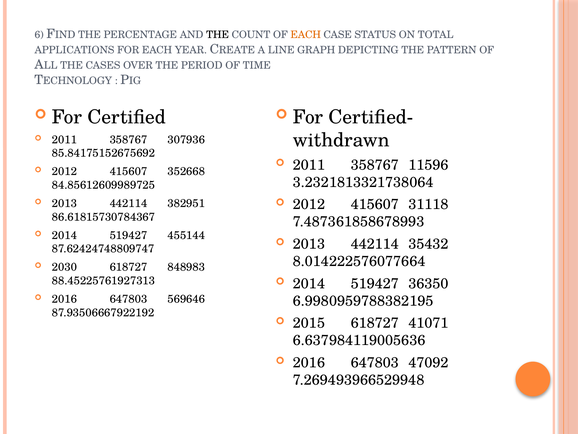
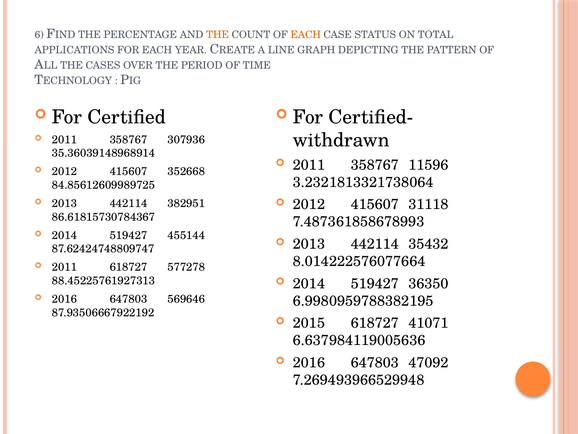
THE at (218, 35) colour: black -> orange
85.84175152675692: 85.84175152675692 -> 35.36039148968914
2030 at (64, 267): 2030 -> 2011
848983: 848983 -> 577278
